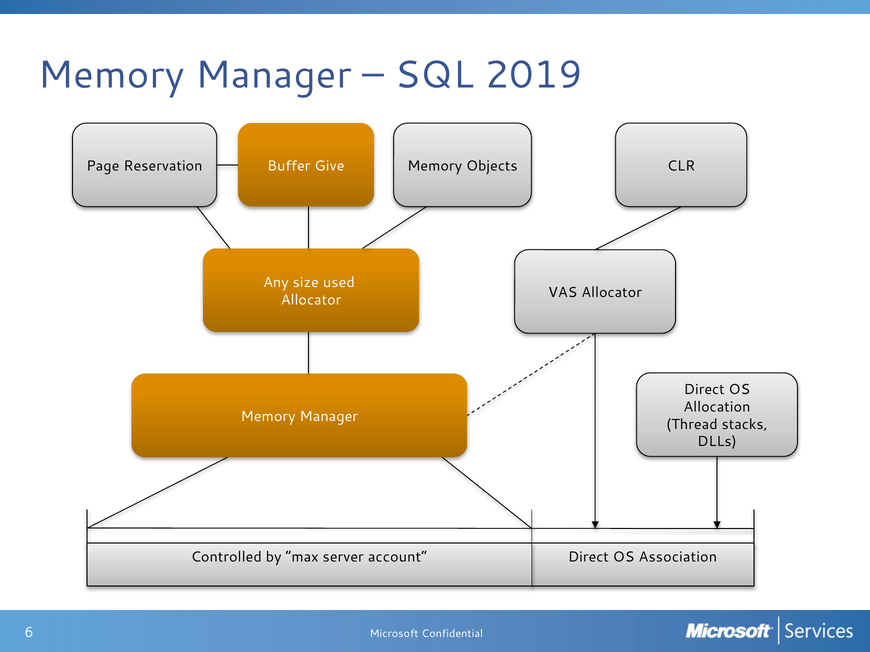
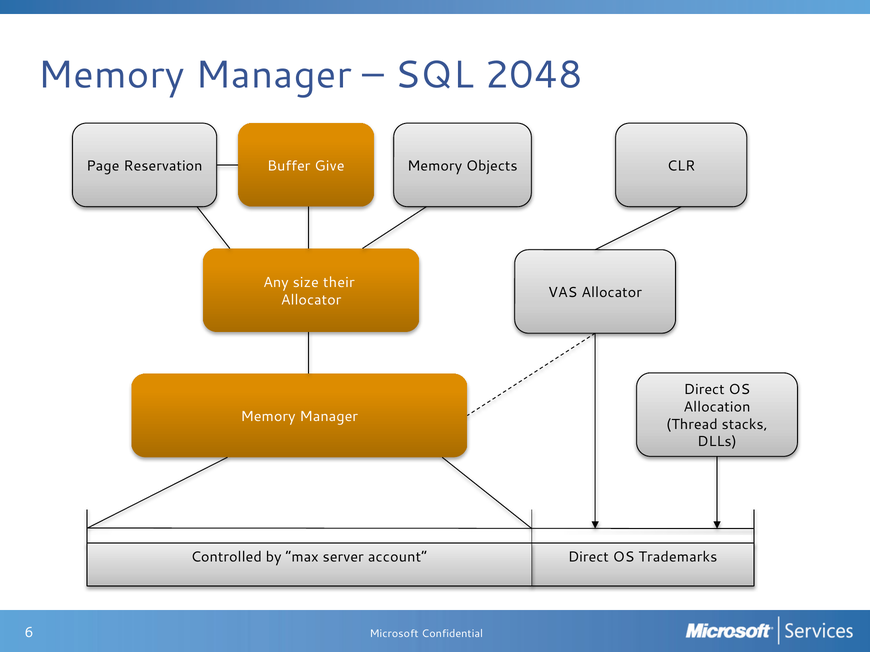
2019: 2019 -> 2048
used: used -> their
Association: Association -> Trademarks
